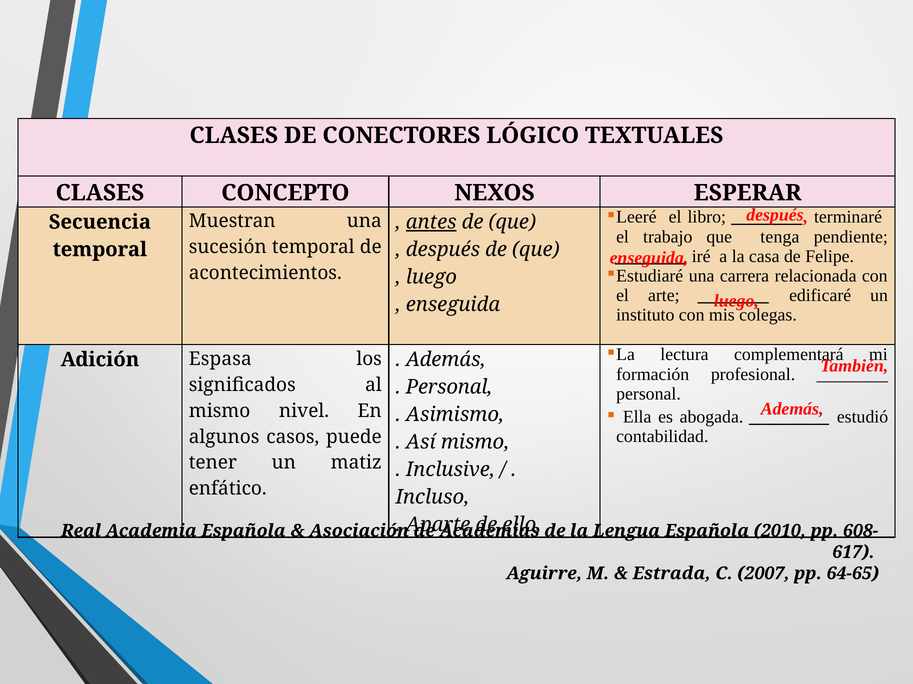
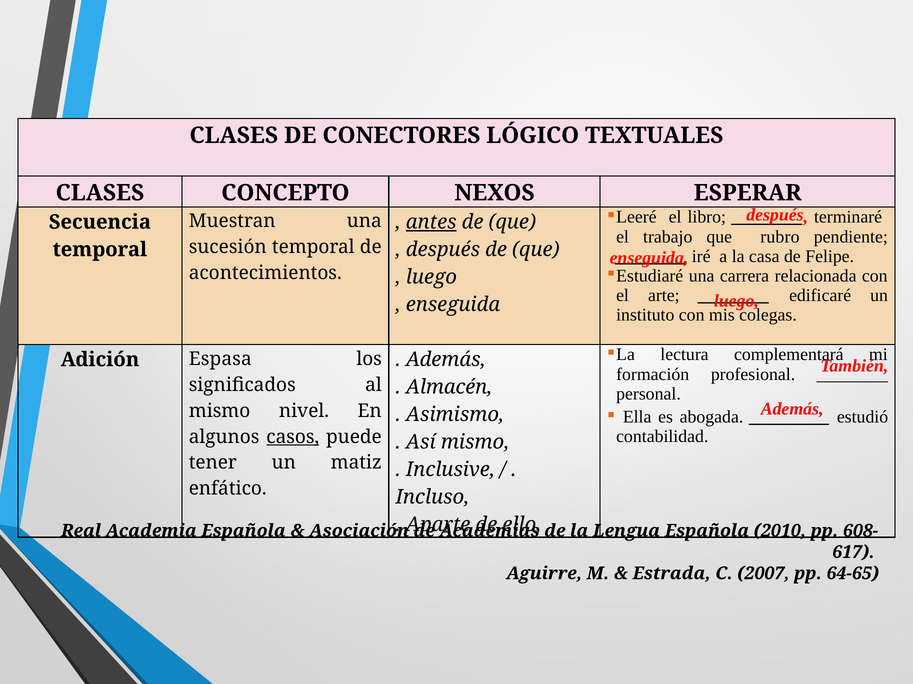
tenga: tenga -> rubro
Personal at (449, 387): Personal -> Almacén
casos underline: none -> present
